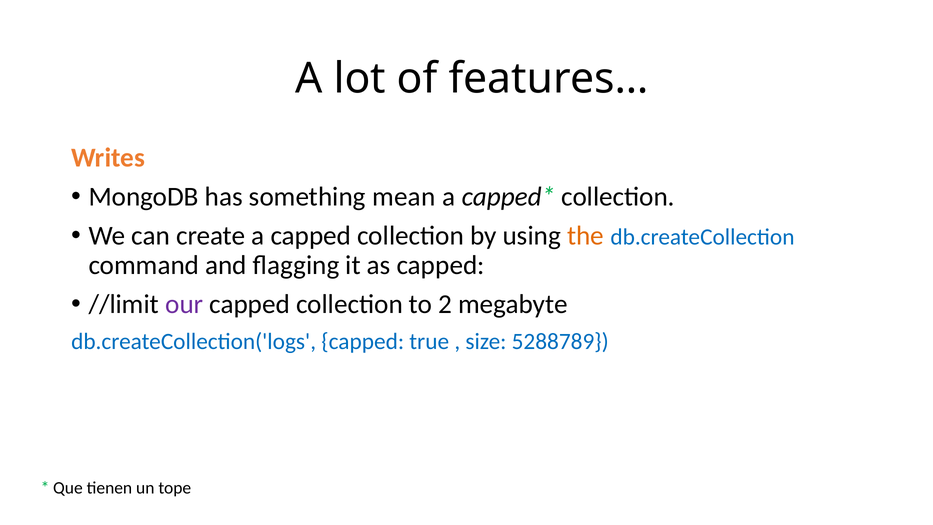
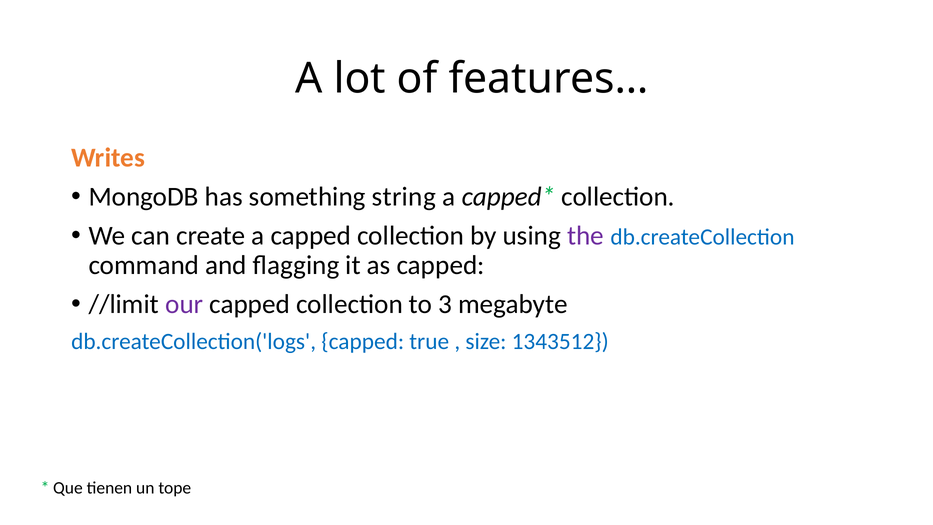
mean: mean -> string
the colour: orange -> purple
2: 2 -> 3
5288789: 5288789 -> 1343512
